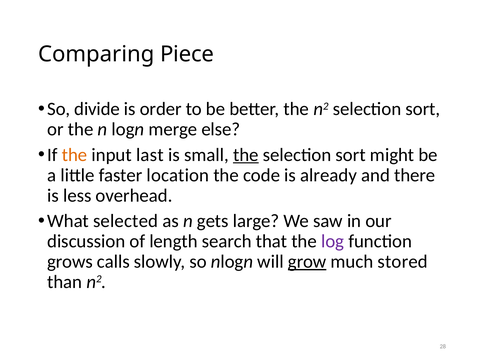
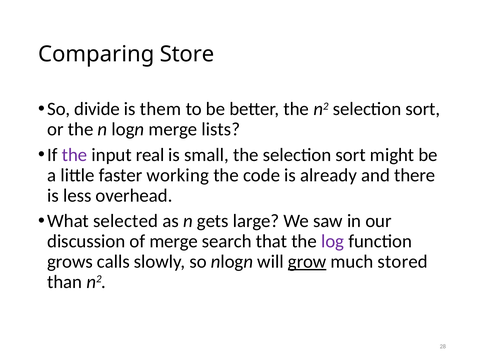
Piece: Piece -> Store
order: order -> them
else: else -> lists
the at (75, 155) colour: orange -> purple
last: last -> real
the at (246, 155) underline: present -> none
location: location -> working
of length: length -> merge
